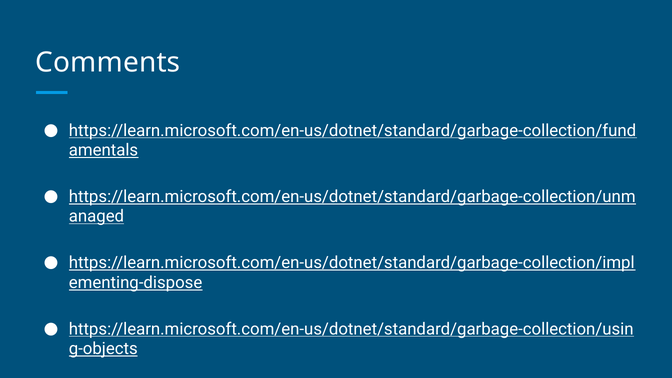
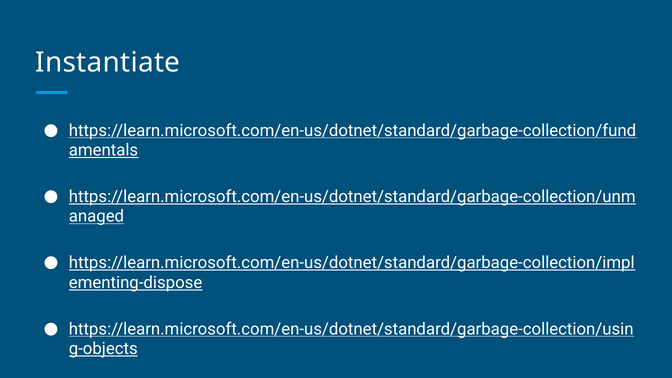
Comments: Comments -> Instantiate
